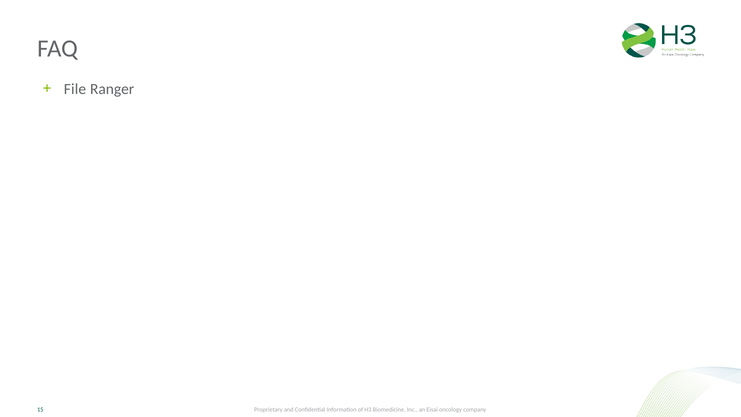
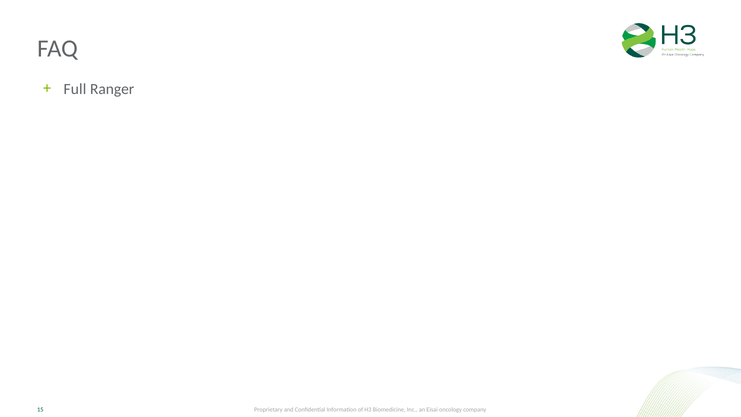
File: File -> Full
